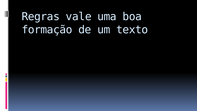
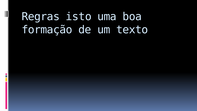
vale: vale -> isto
